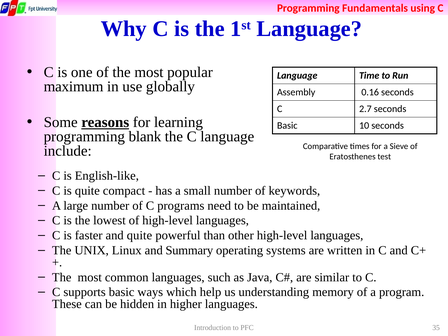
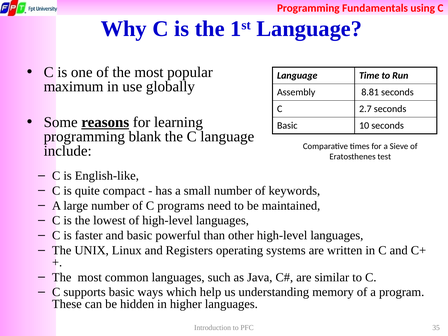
0.16: 0.16 -> 8.81
and quite: quite -> basic
Summary: Summary -> Registers
